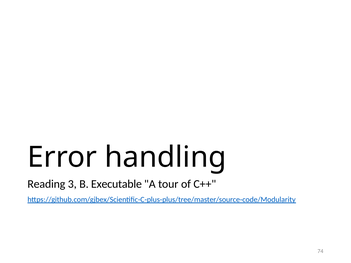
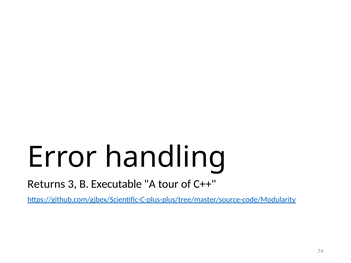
Reading: Reading -> Returns
